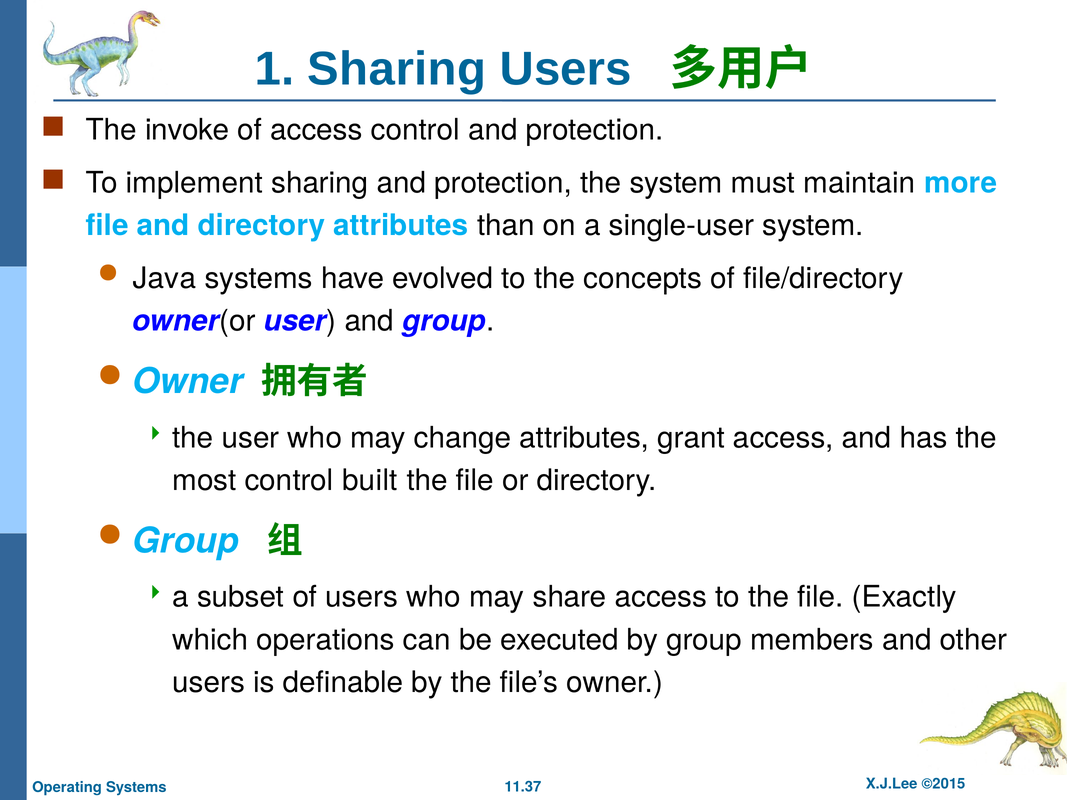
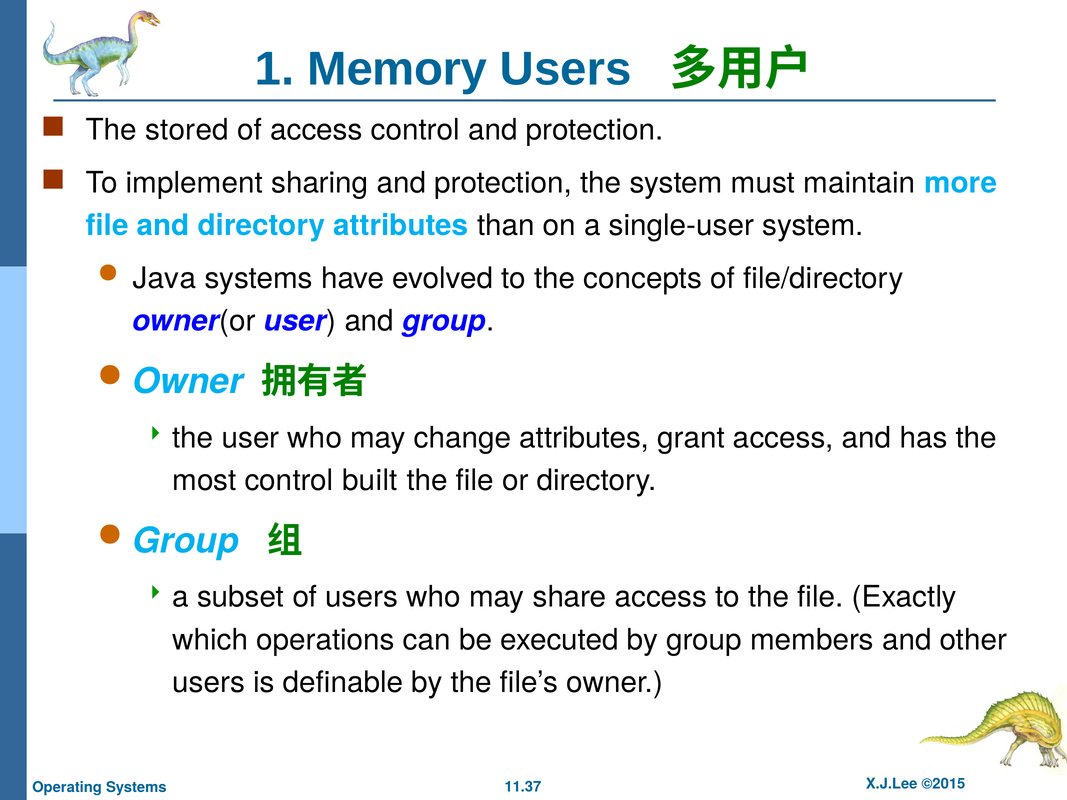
1 Sharing: Sharing -> Memory
invoke: invoke -> stored
